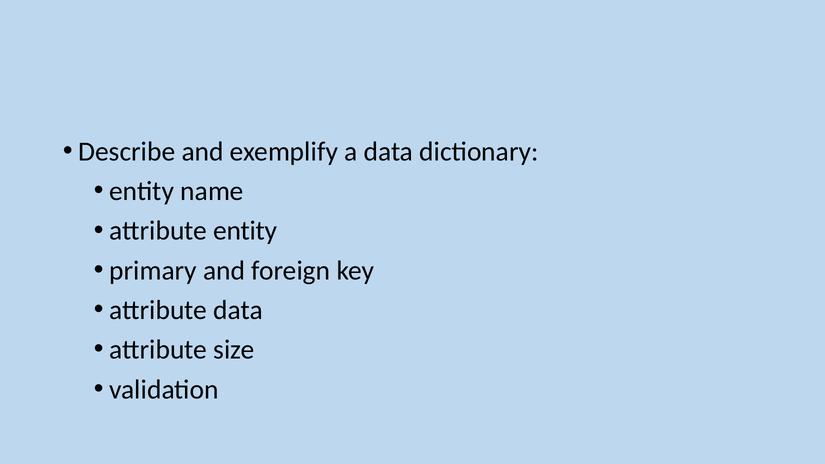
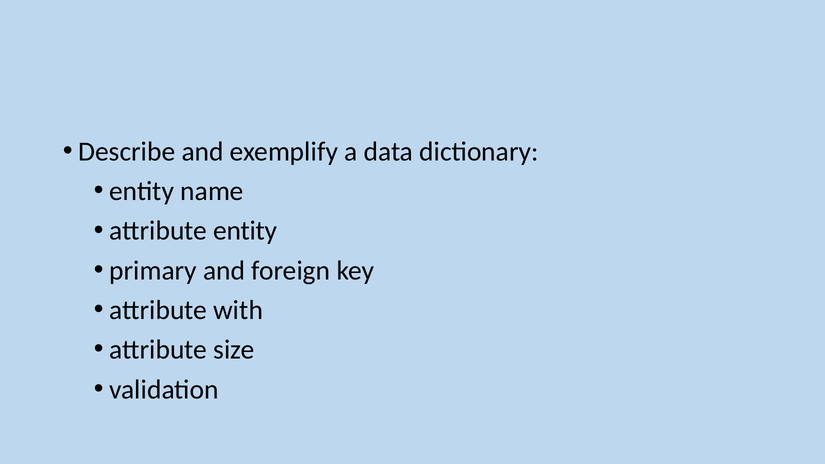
attribute data: data -> with
